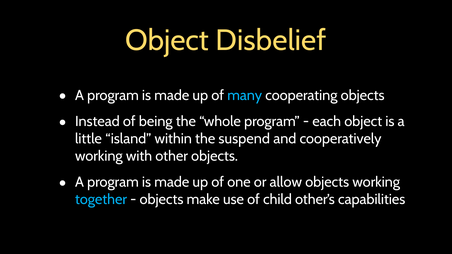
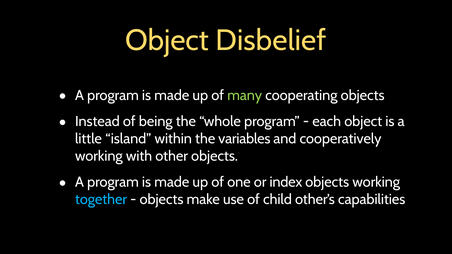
many colour: light blue -> light green
suspend: suspend -> variables
allow: allow -> index
